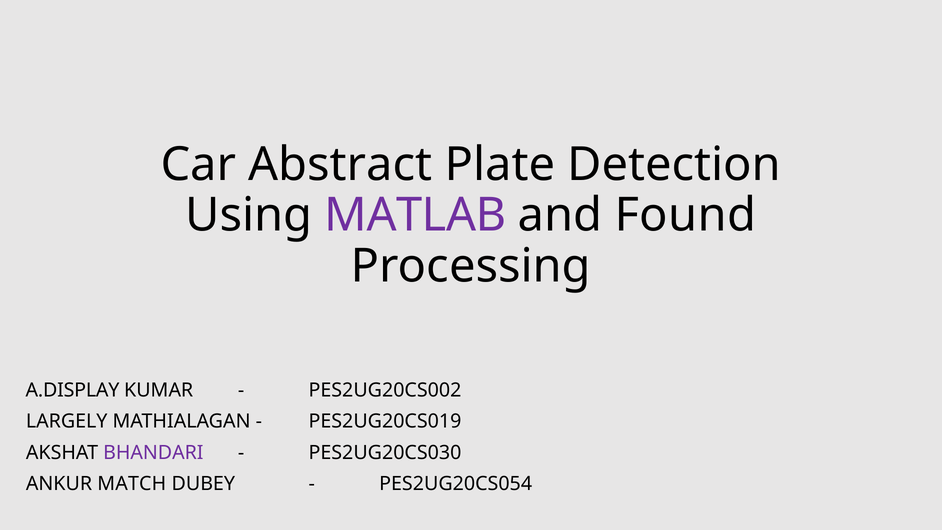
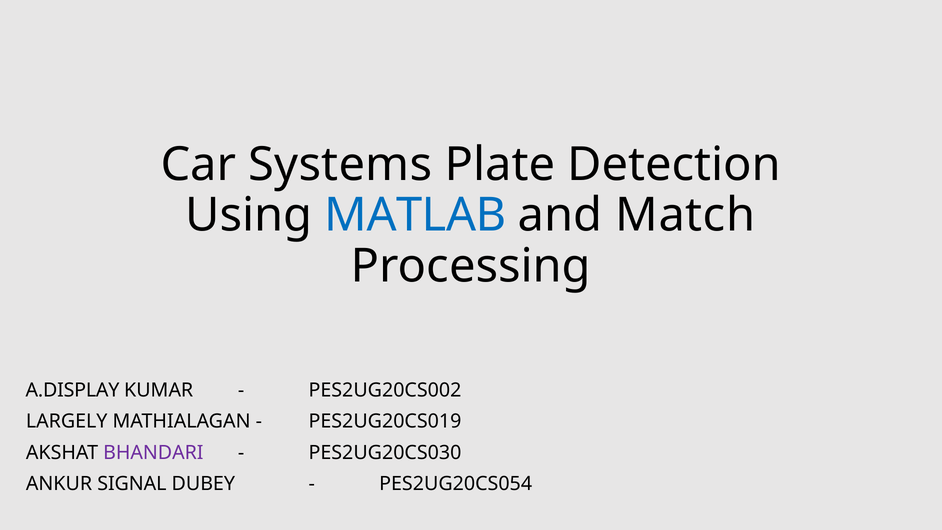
Abstract: Abstract -> Systems
MATLAB colour: purple -> blue
Found: Found -> Match
MATCH: MATCH -> SIGNAL
